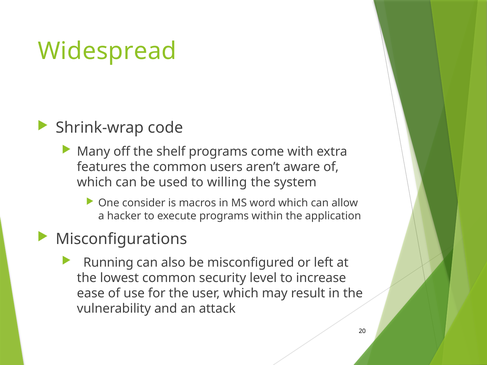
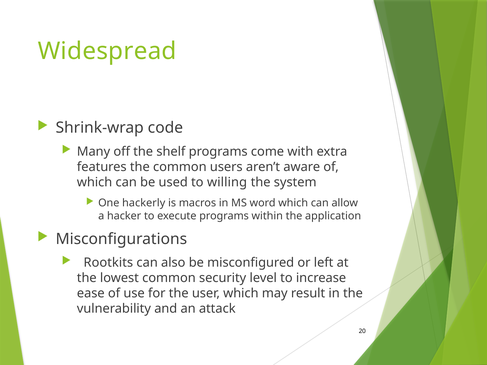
consider: consider -> hackerly
Running: Running -> Rootkits
